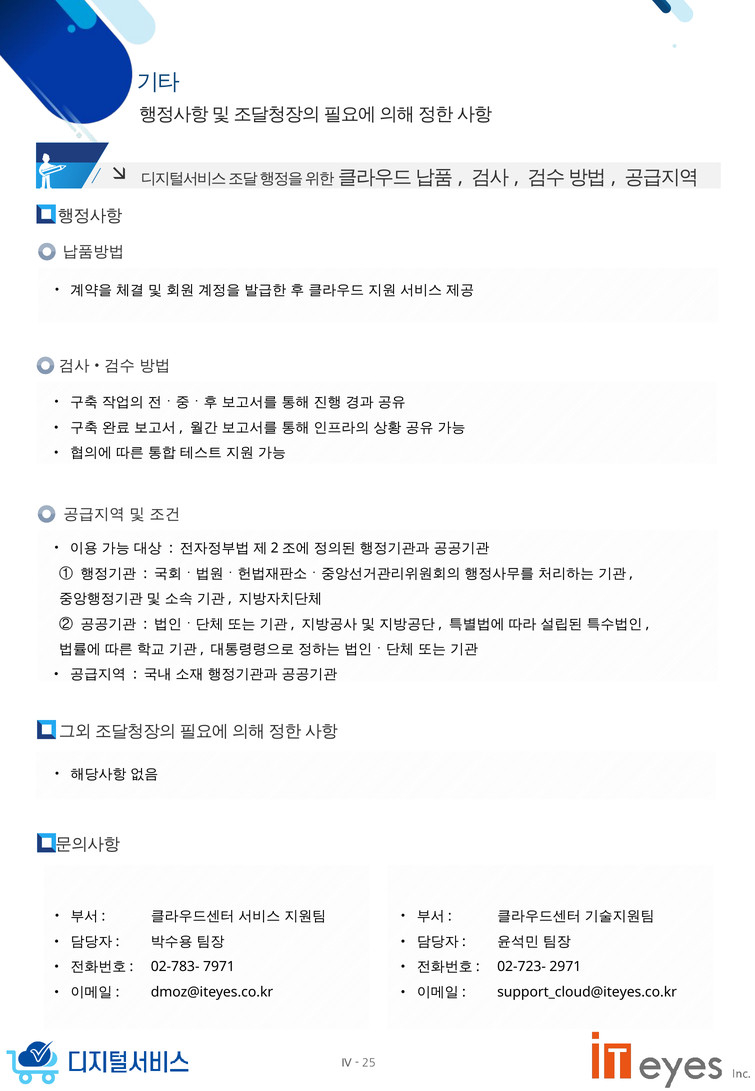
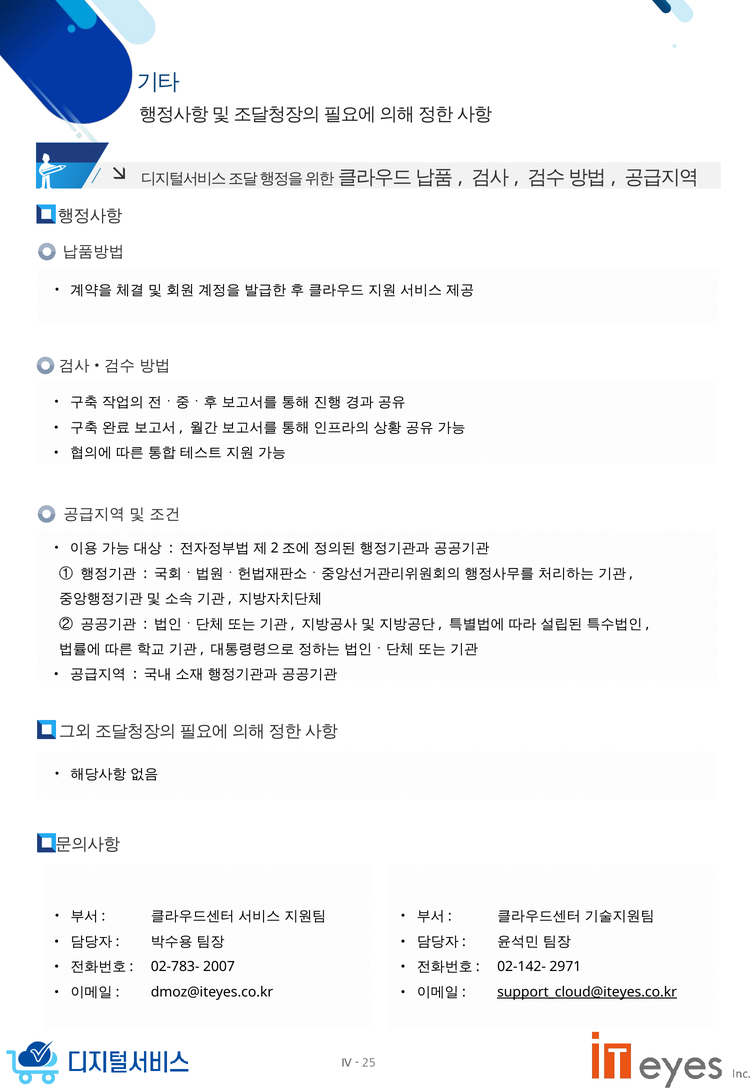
7971: 7971 -> 2007
02-723-: 02-723- -> 02-142-
support_cloud@iteyes.co.kr underline: none -> present
